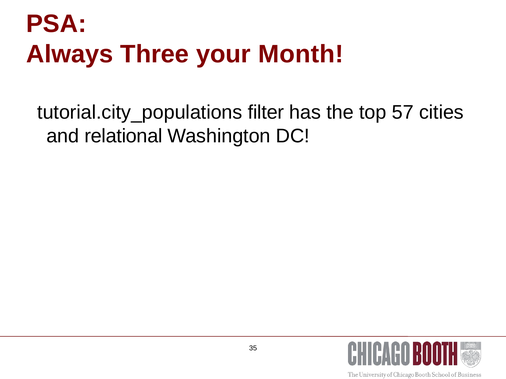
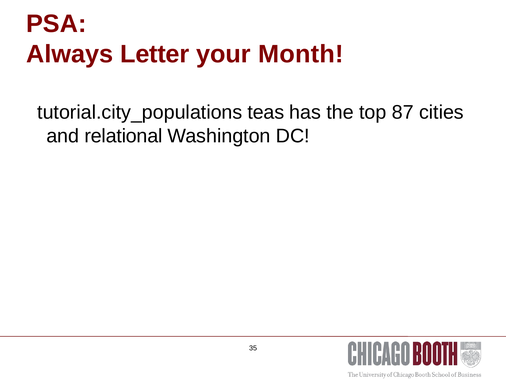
Three: Three -> Letter
filter: filter -> teas
57: 57 -> 87
